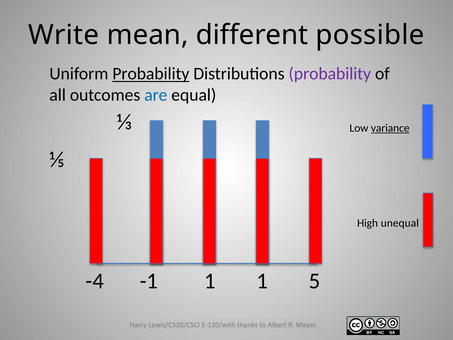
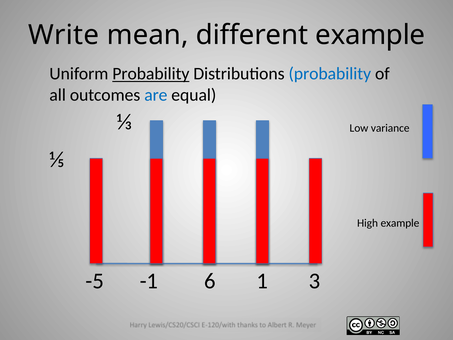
different possible: possible -> example
probability at (330, 74) colour: purple -> blue
variance underline: present -> none
High unequal: unequal -> example
-4: -4 -> -5
-1 1: 1 -> 6
5: 5 -> 3
